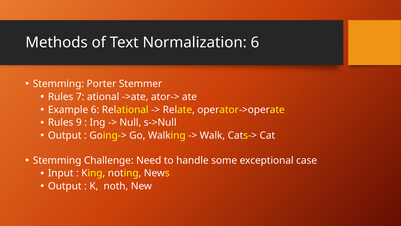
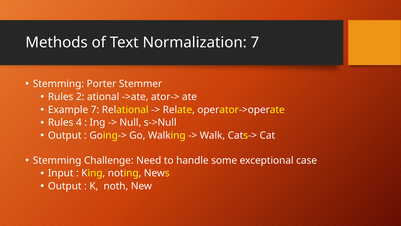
Normalization 6: 6 -> 7
7: 7 -> 2
Example 6: 6 -> 7
9: 9 -> 4
